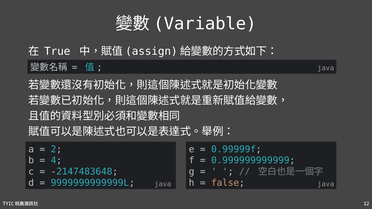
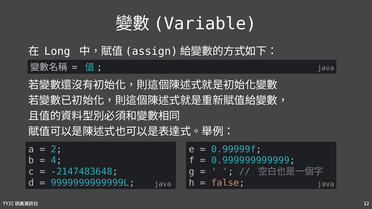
True: True -> Long
